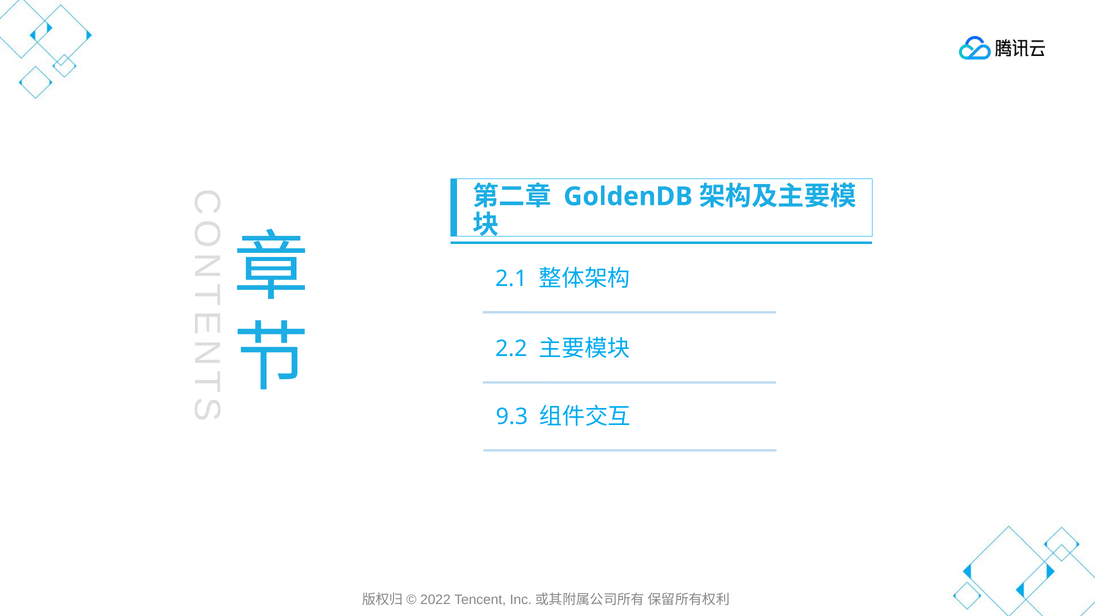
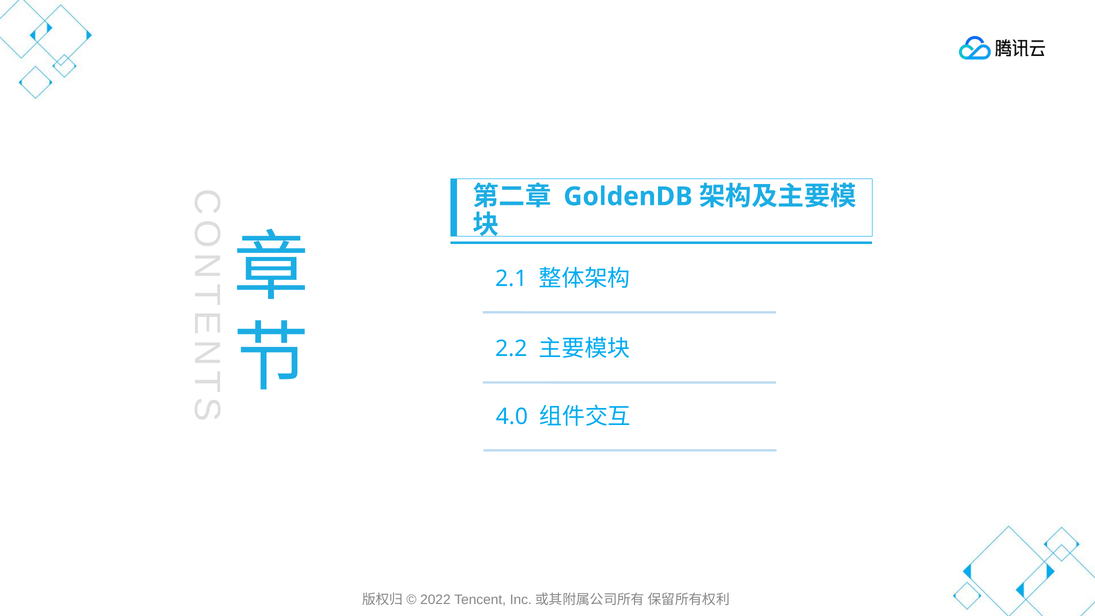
9.3: 9.3 -> 4.0
